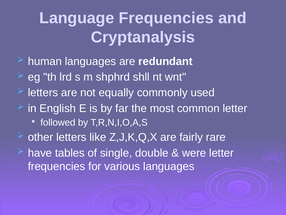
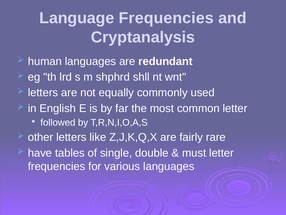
were: were -> must
